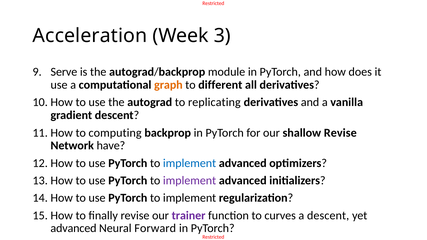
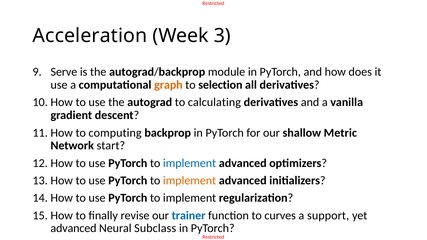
different: different -> selection
replicating: replicating -> calculating
shallow Revise: Revise -> Metric
have: have -> start
implement at (190, 181) colour: purple -> orange
trainer colour: purple -> blue
a descent: descent -> support
Forward: Forward -> Subclass
